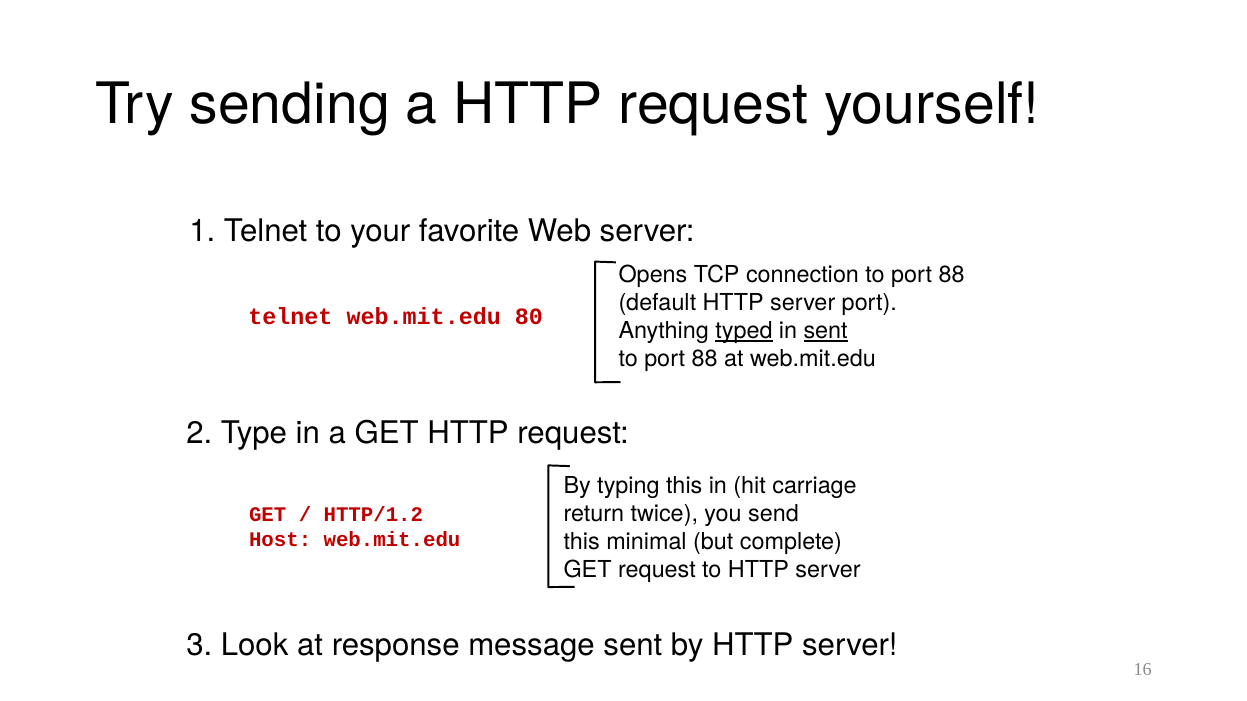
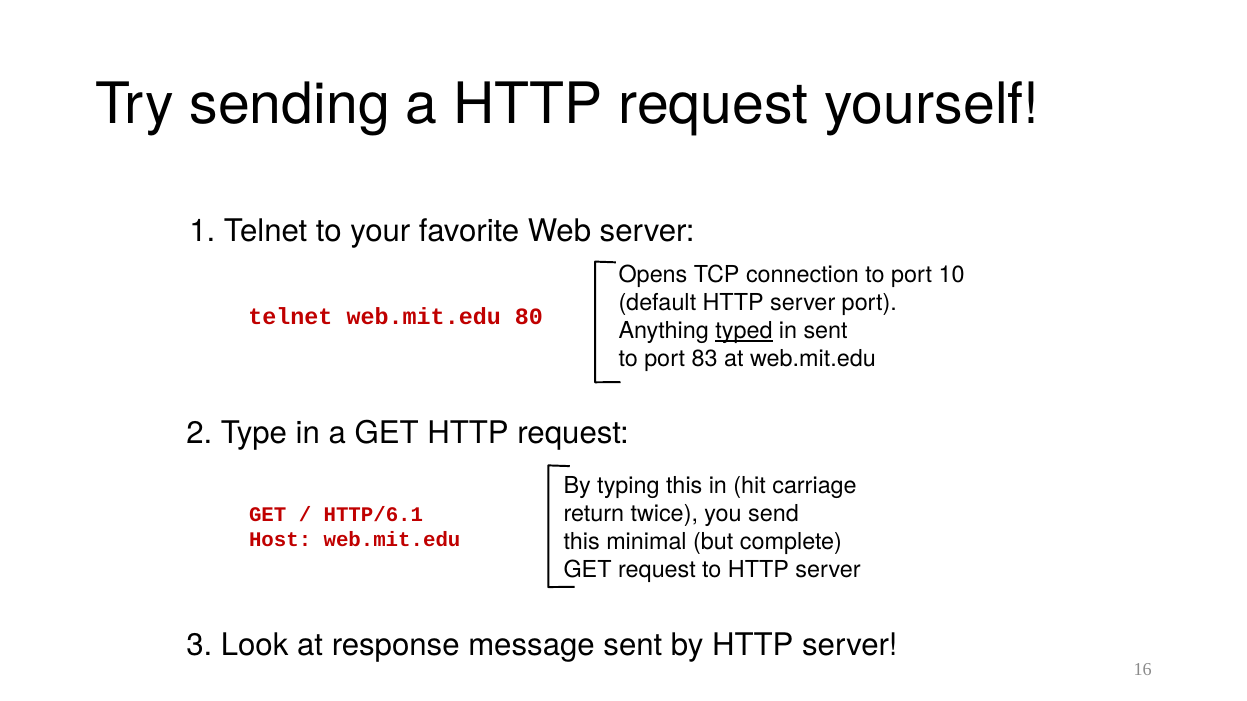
connection to port 88: 88 -> 10
sent at (826, 331) underline: present -> none
88 at (705, 359): 88 -> 83
HTTP/1.2: HTTP/1.2 -> HTTP/6.1
